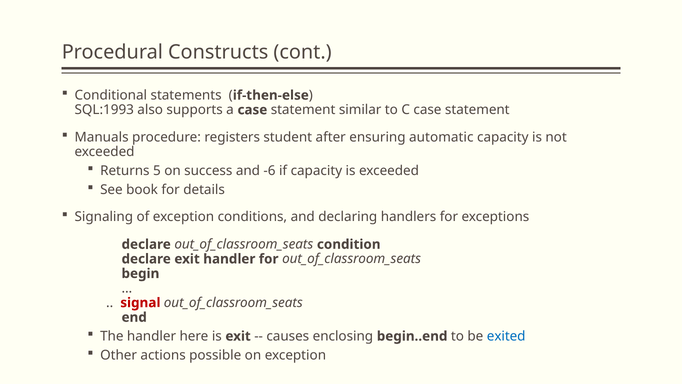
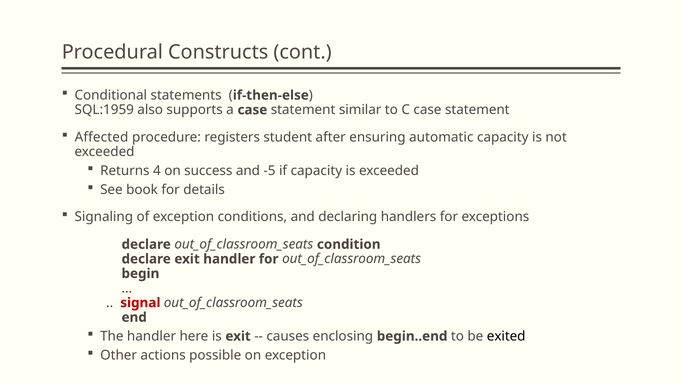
SQL:1993: SQL:1993 -> SQL:1959
Manuals: Manuals -> Affected
5: 5 -> 4
-6: -6 -> -5
exited colour: blue -> black
